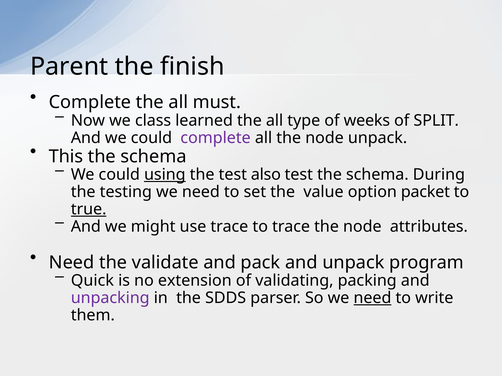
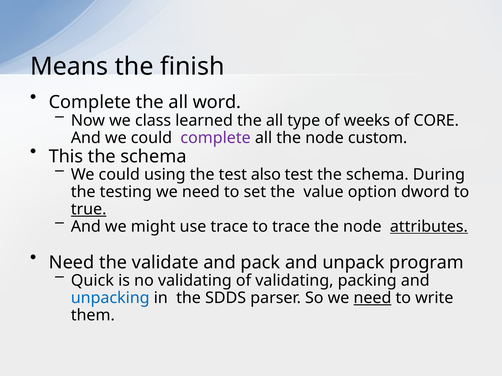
Parent: Parent -> Means
must: must -> word
SPLIT: SPLIT -> CORE
node unpack: unpack -> custom
using underline: present -> none
packet: packet -> dword
attributes underline: none -> present
no extension: extension -> validating
unpacking colour: purple -> blue
